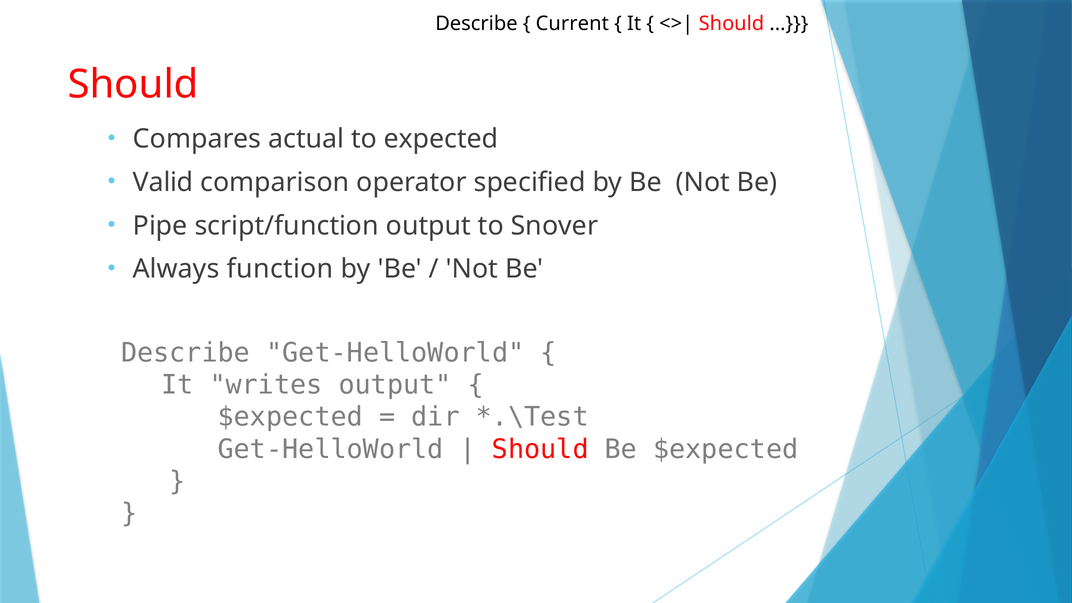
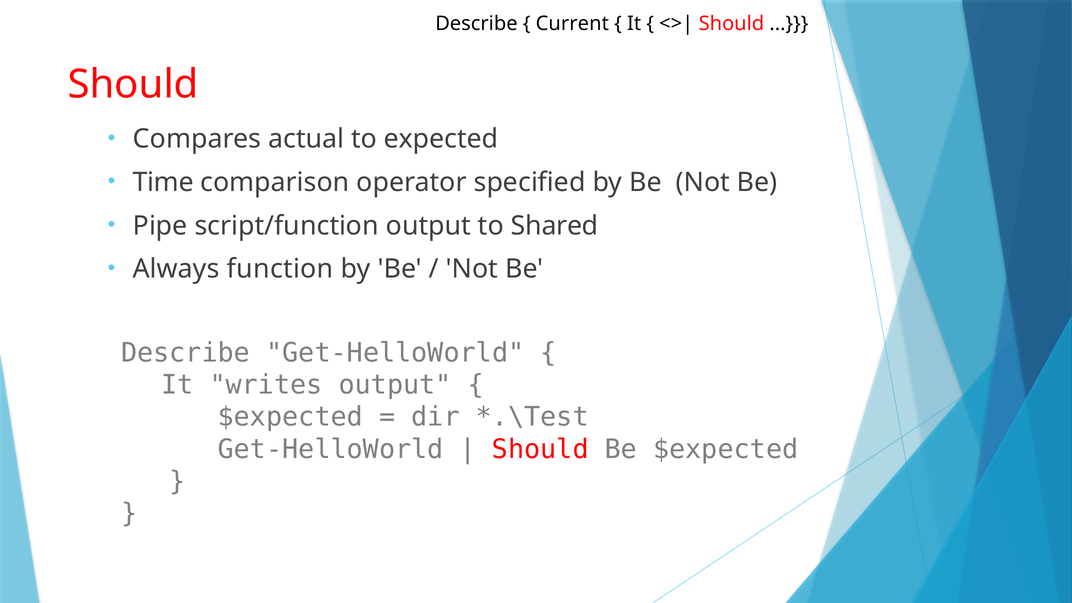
Valid: Valid -> Time
Snover: Snover -> Shared
